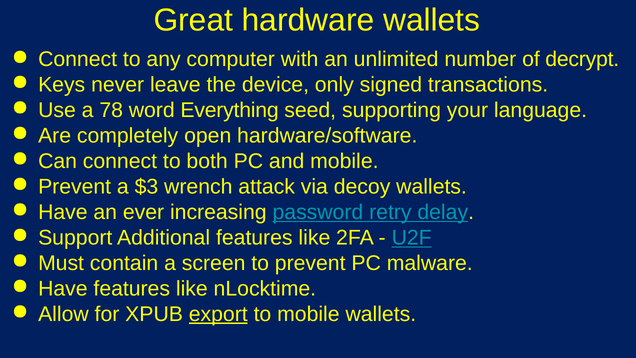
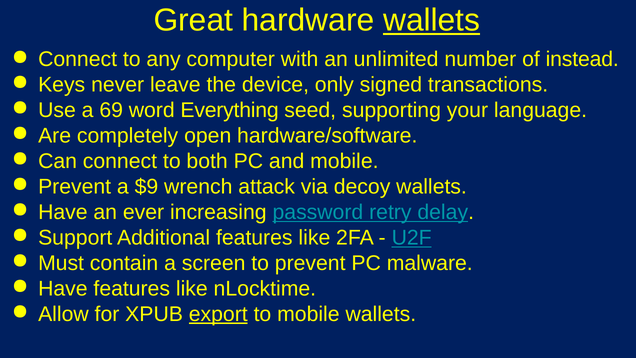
wallets at (432, 20) underline: none -> present
decrypt: decrypt -> instead
78: 78 -> 69
$3: $3 -> $9
